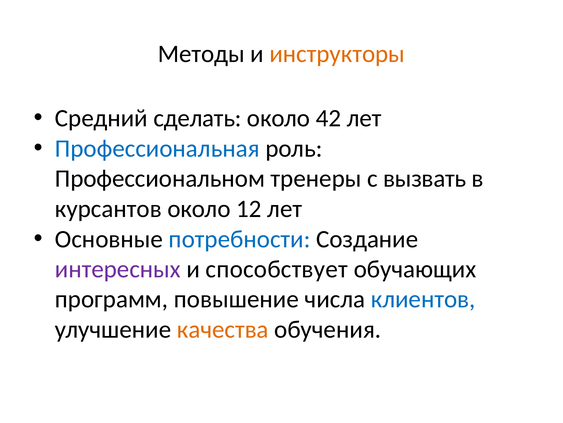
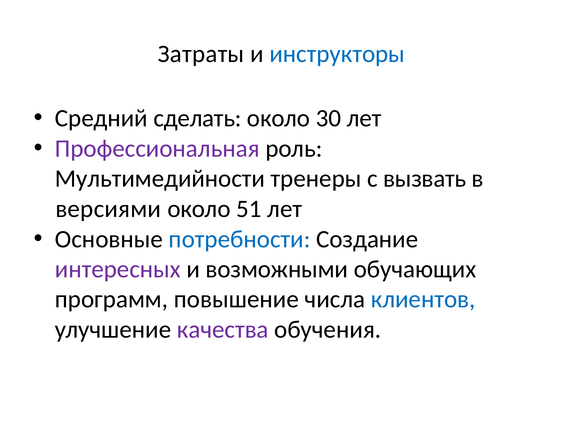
Методы: Методы -> Затраты
инструкторы colour: orange -> blue
42: 42 -> 30
Профессиональная colour: blue -> purple
Профессиональном: Профессиональном -> Мультимедийности
курсантов: курсантов -> версиями
12: 12 -> 51
способствует: способствует -> возможными
качества colour: orange -> purple
